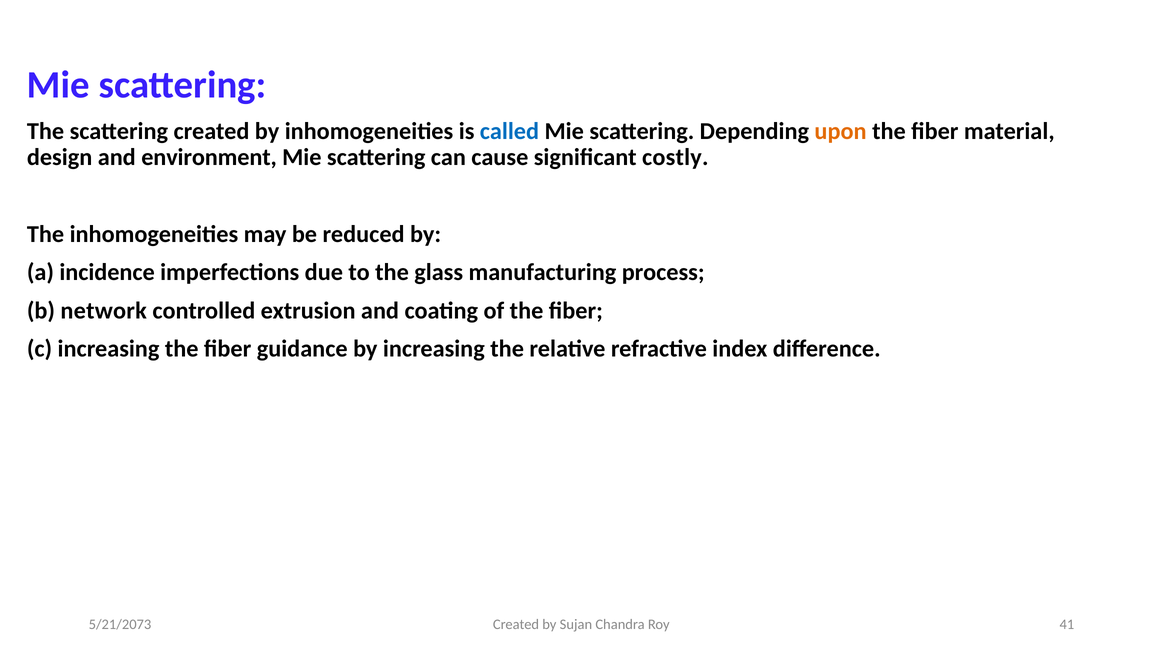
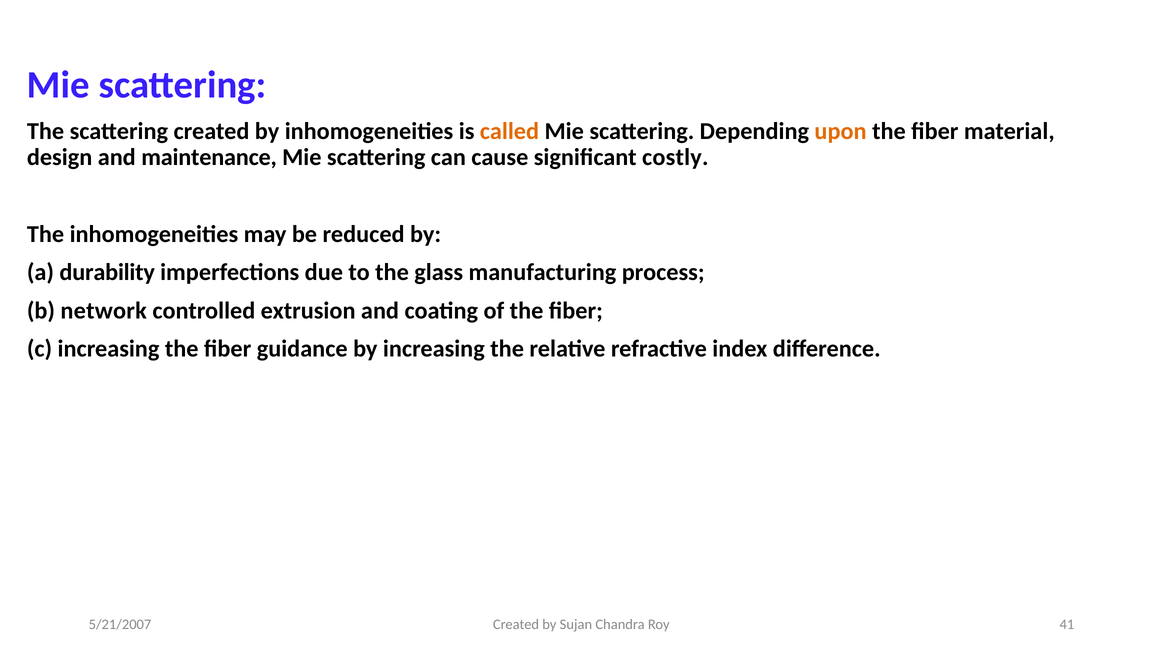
called colour: blue -> orange
environment: environment -> maintenance
incidence: incidence -> durability
5/21/2073: 5/21/2073 -> 5/21/2007
